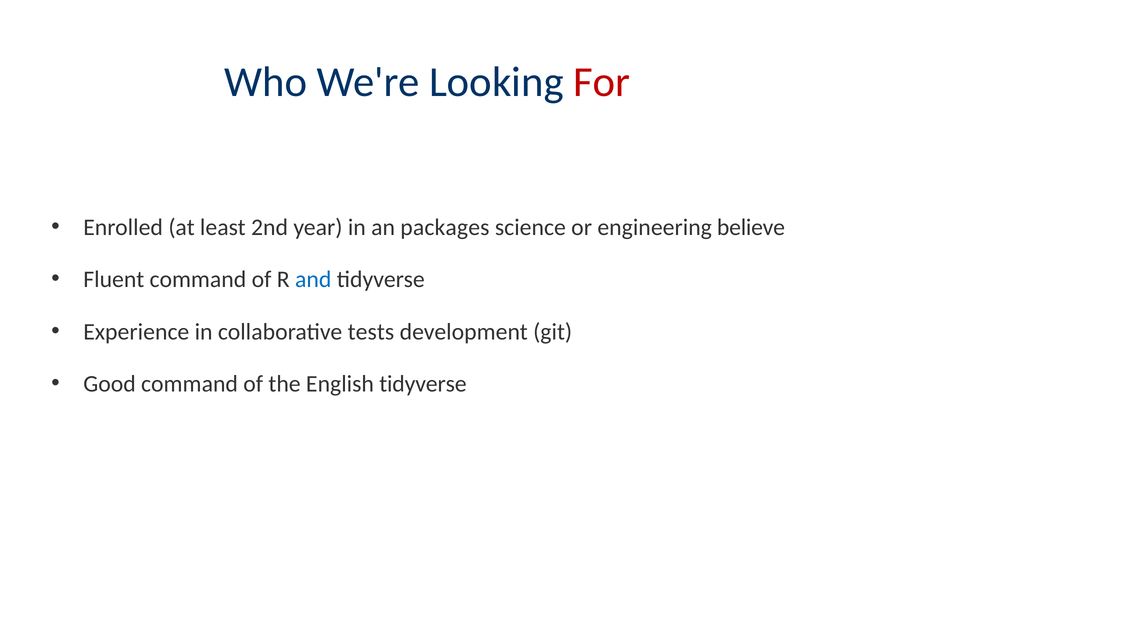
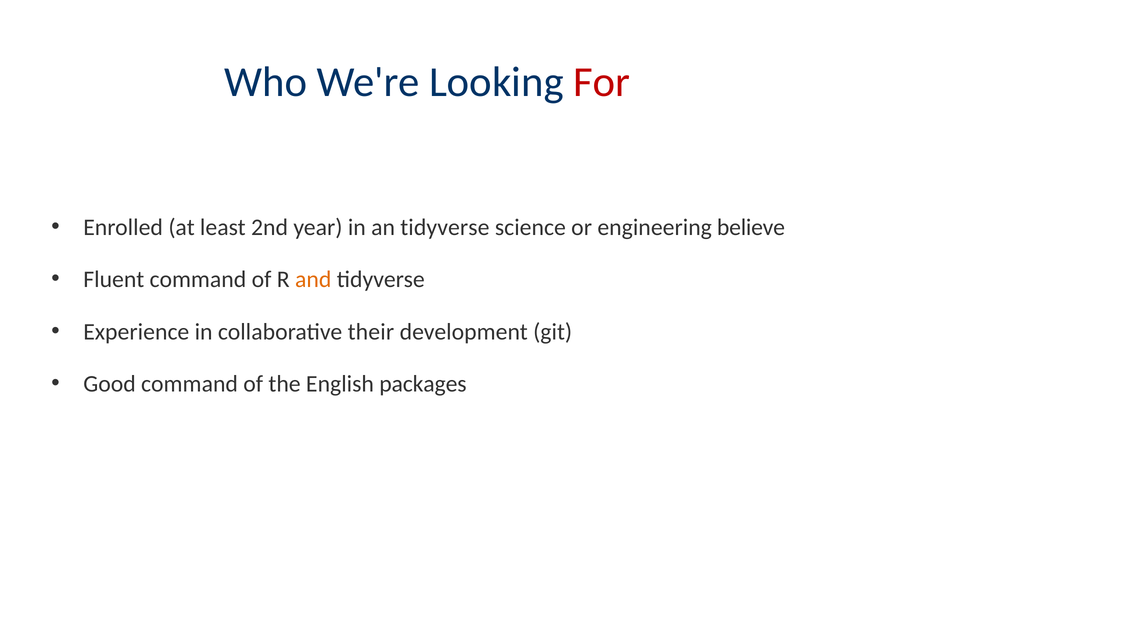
an packages: packages -> tidyverse
and colour: blue -> orange
tests: tests -> their
English tidyverse: tidyverse -> packages
